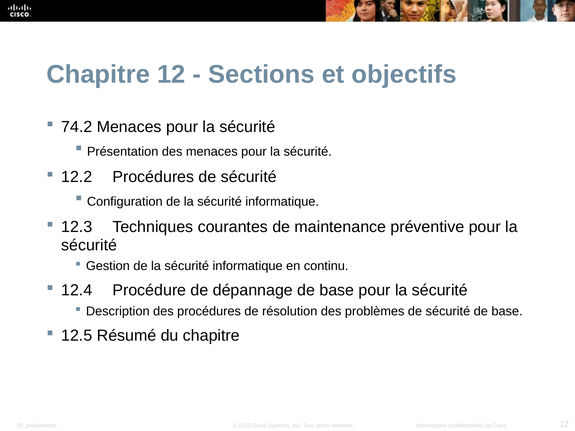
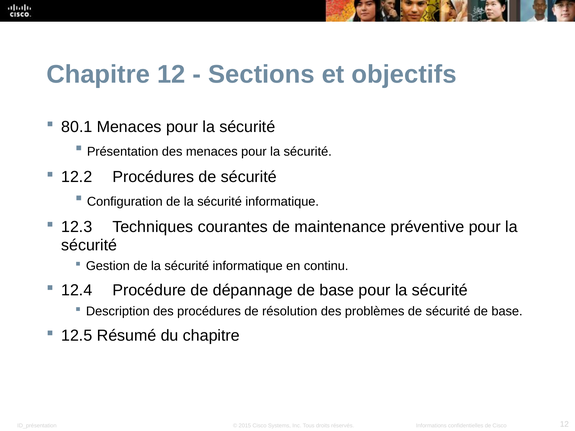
74.2: 74.2 -> 80.1
